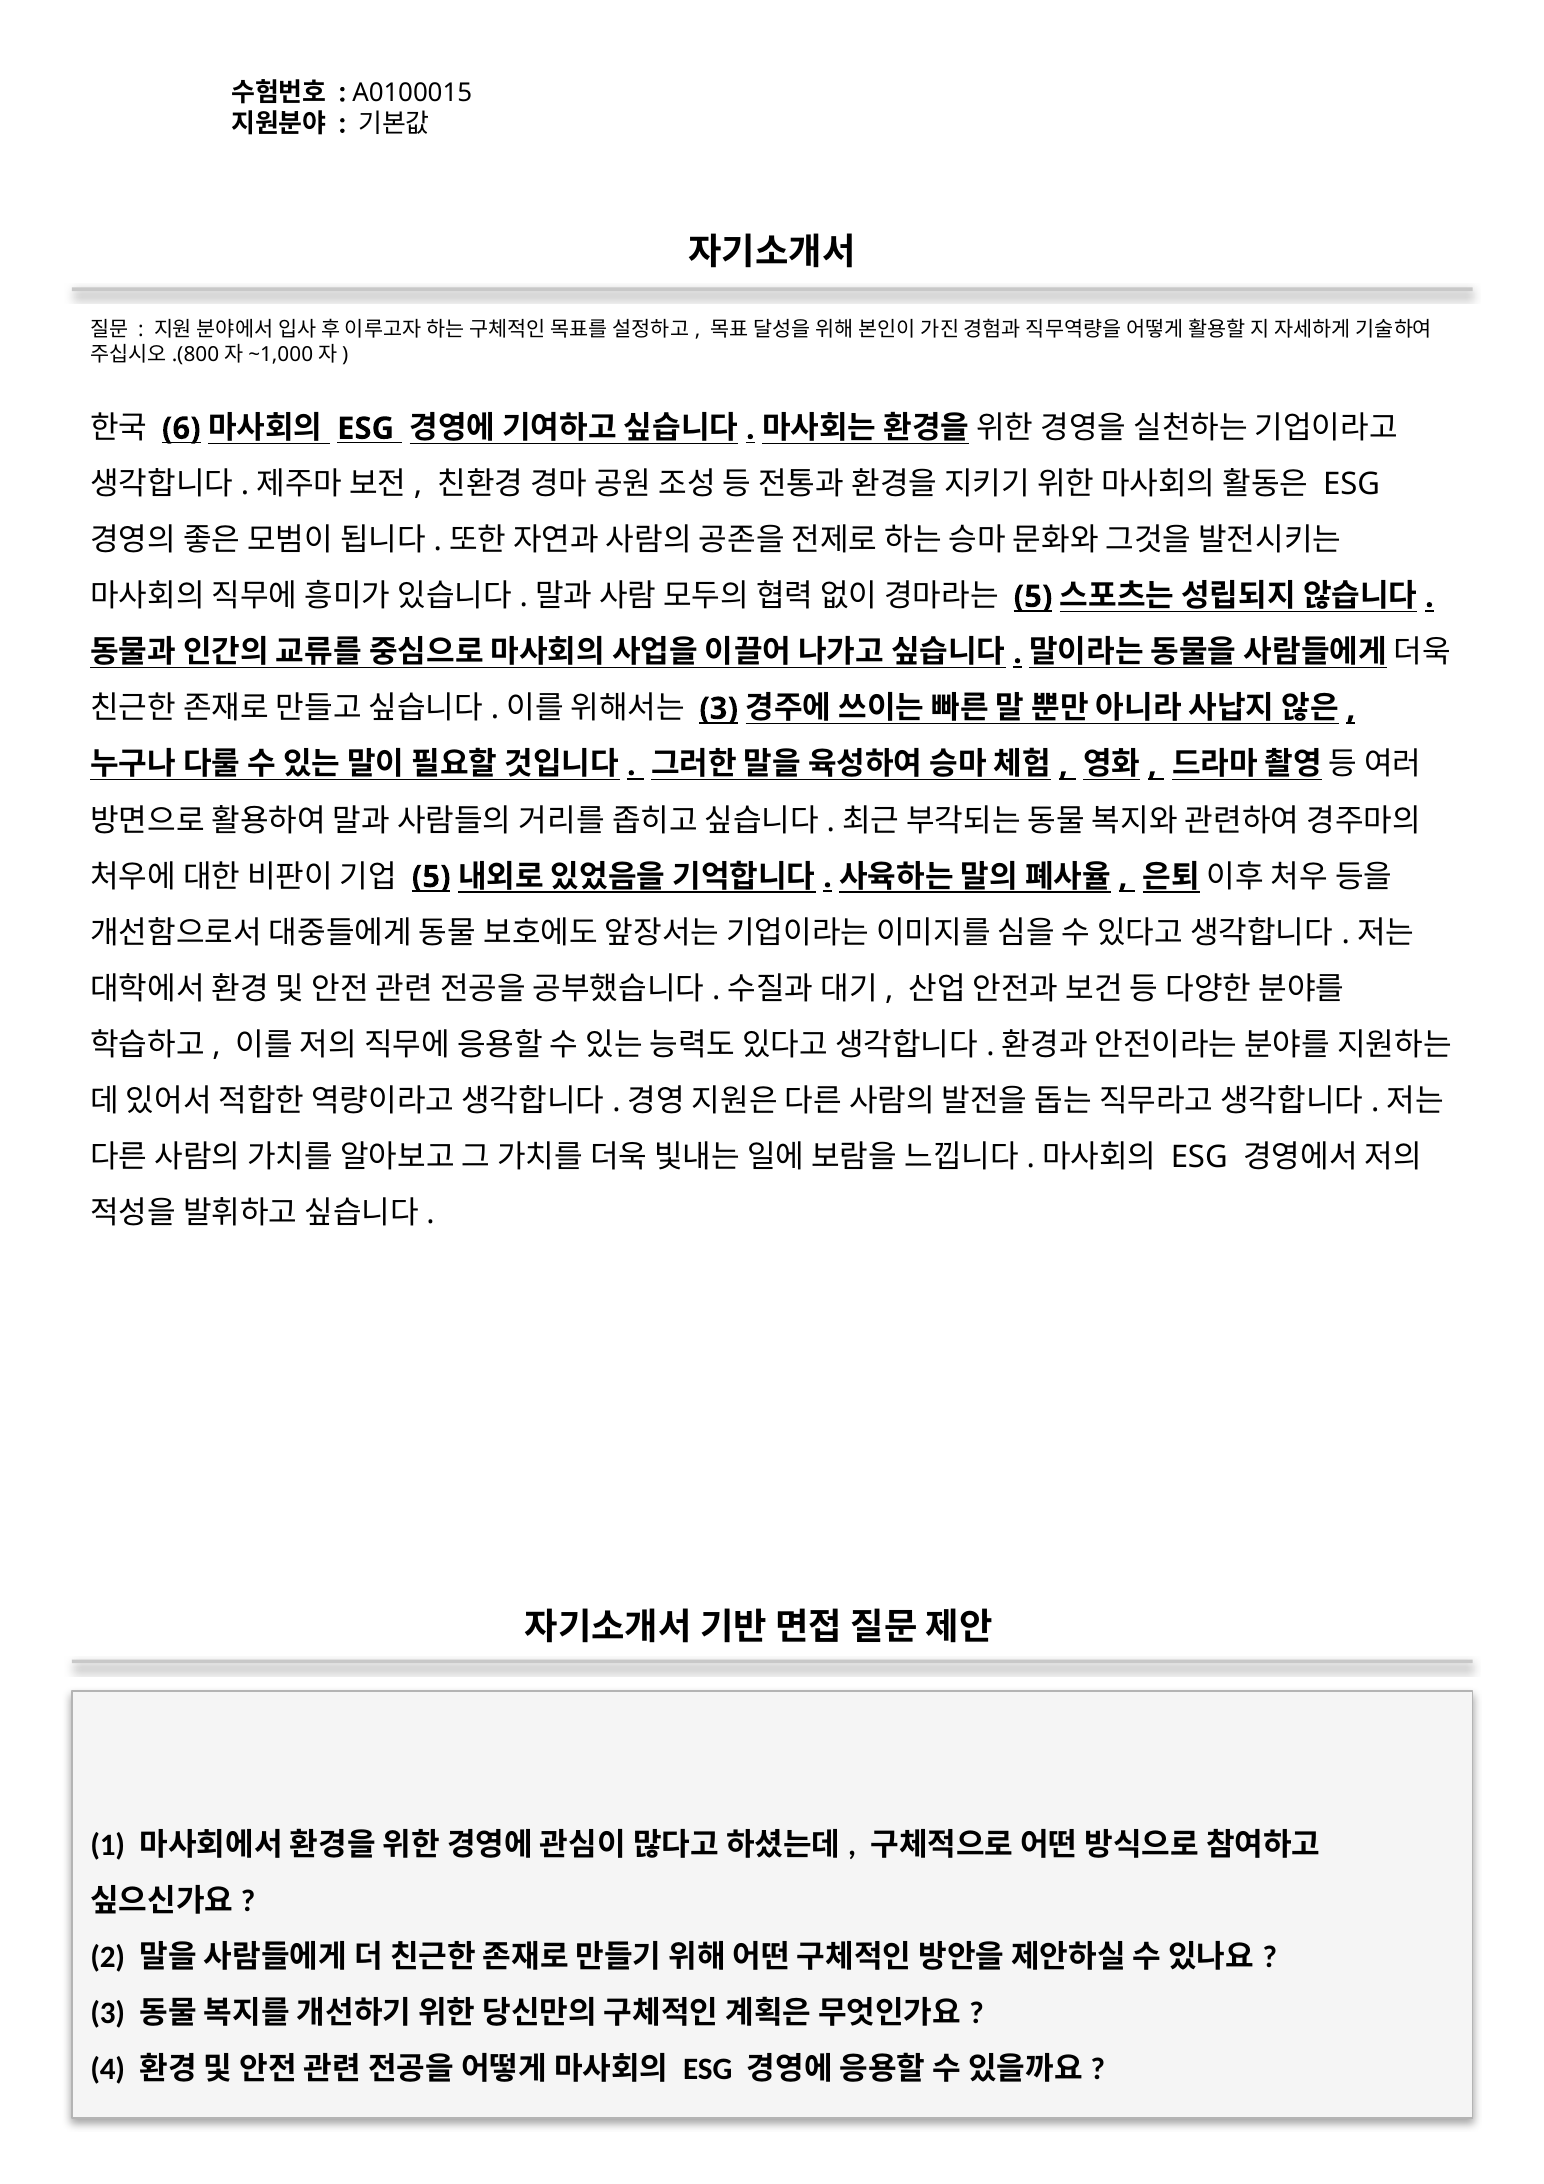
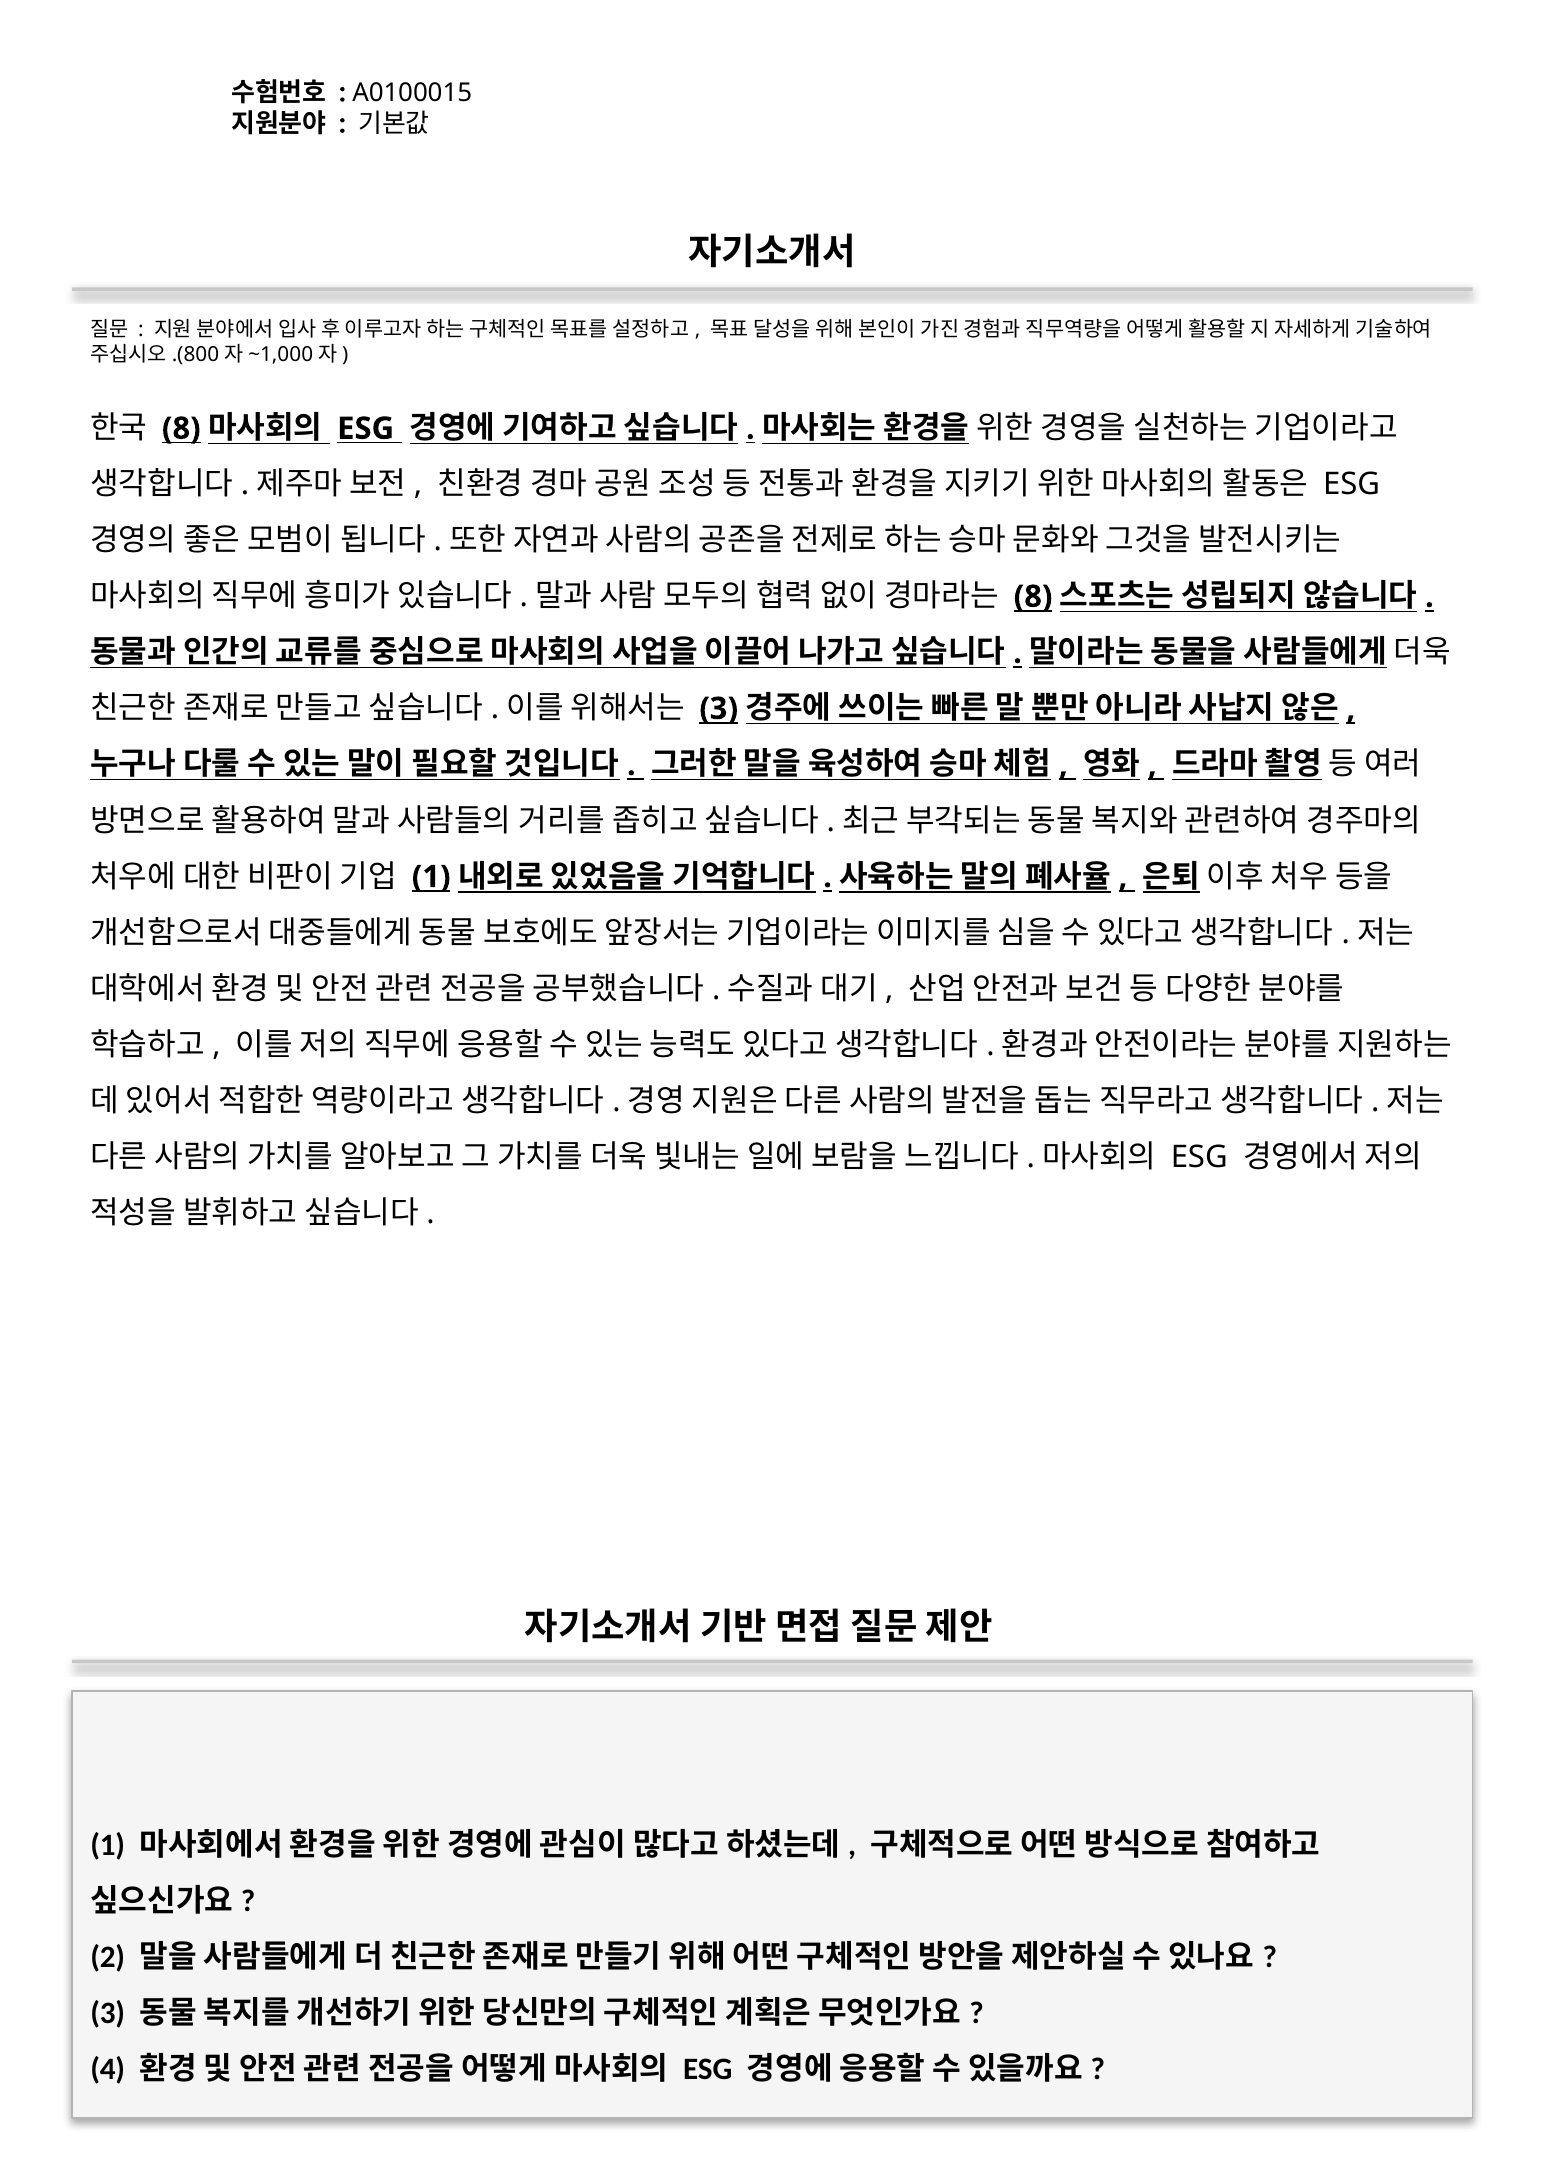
6 at (181, 428): 6 -> 8
5 at (1033, 597): 5 -> 8
5 at (431, 877): 5 -> 1
